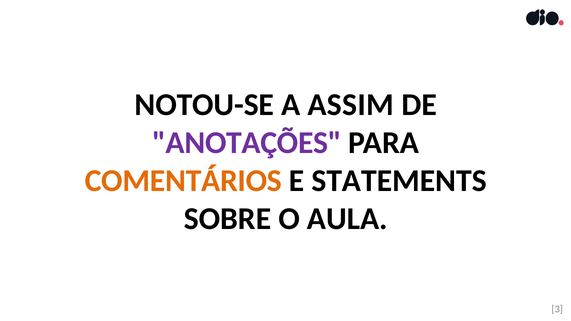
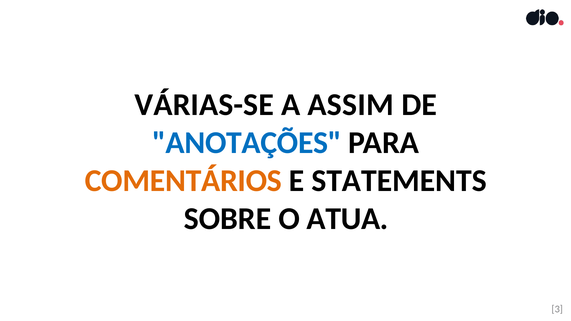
NOTOU-SE: NOTOU-SE -> VÁRIAS-SE
ANOTAÇÕES colour: purple -> blue
AULA: AULA -> ATUA
